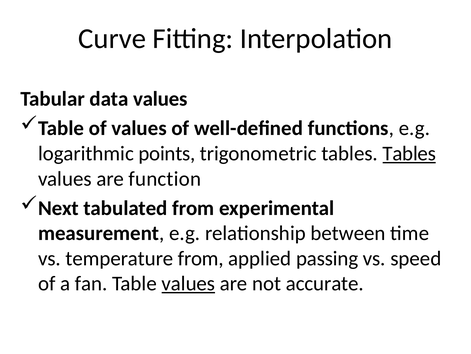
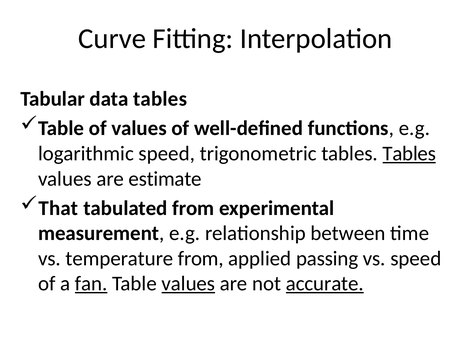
data values: values -> tables
logarithmic points: points -> speed
function: function -> estimate
Next: Next -> That
fan underline: none -> present
accurate underline: none -> present
